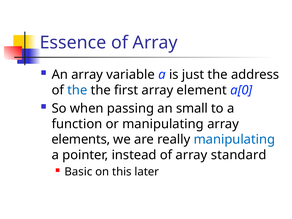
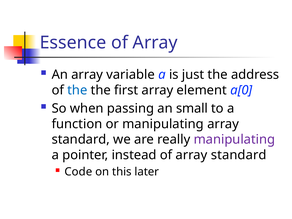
elements at (81, 139): elements -> standard
manipulating at (234, 139) colour: blue -> purple
Basic: Basic -> Code
